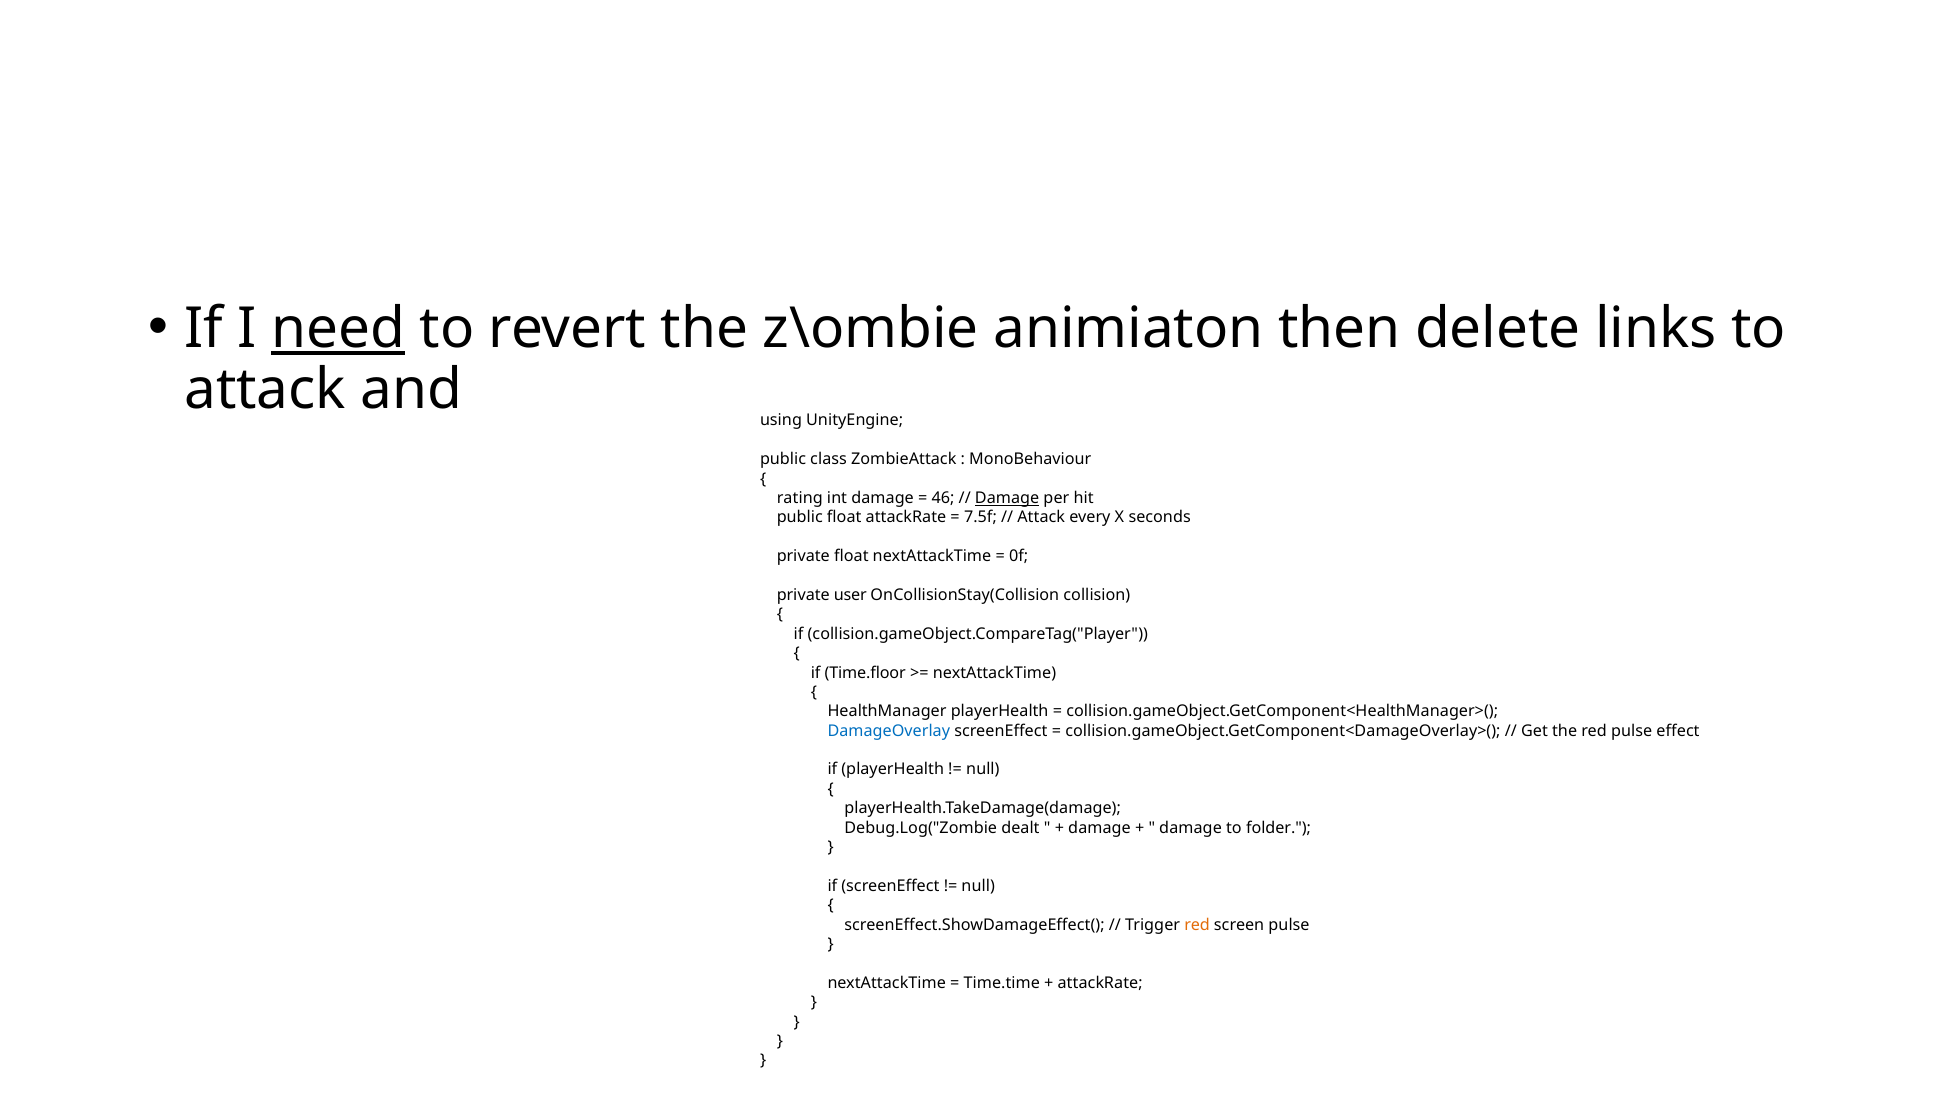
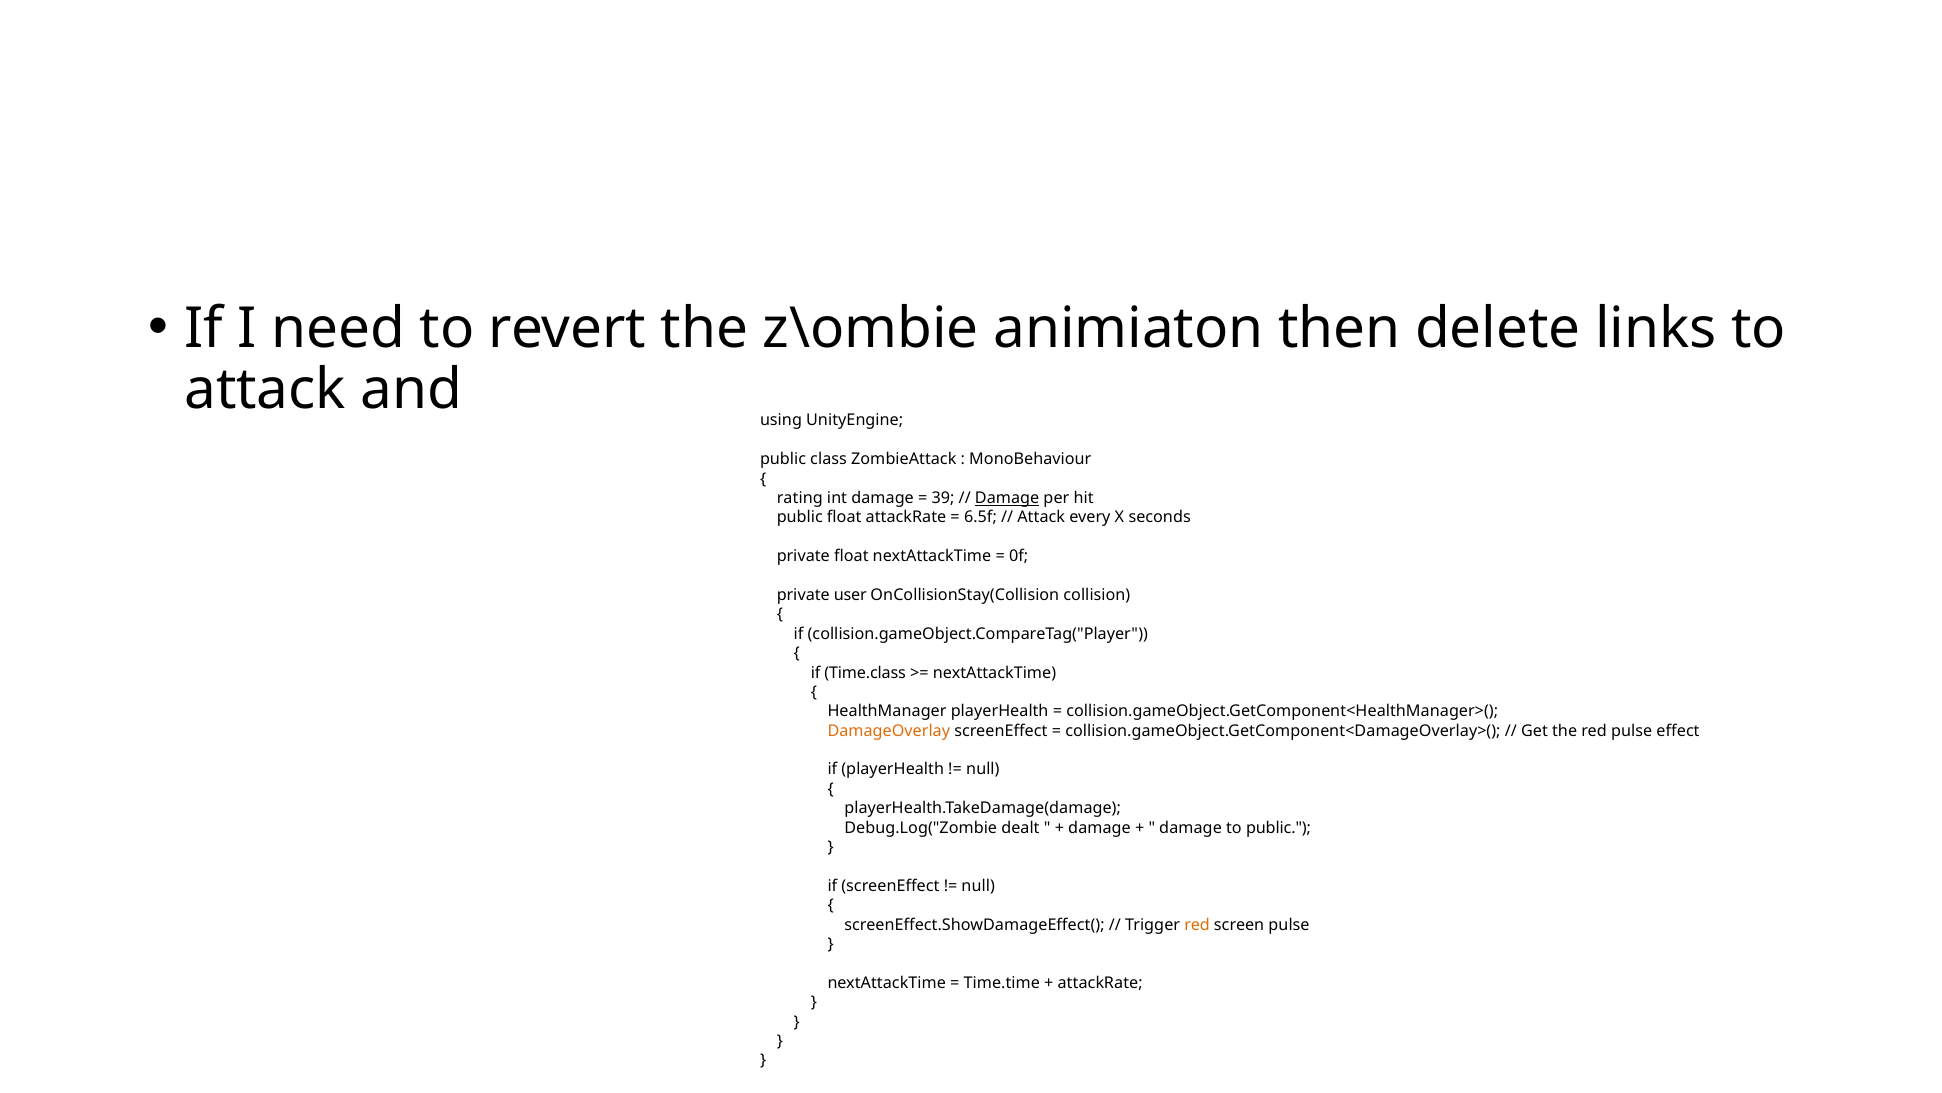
need underline: present -> none
46: 46 -> 39
7.5f: 7.5f -> 6.5f
Time.floor: Time.floor -> Time.class
DamageOverlay colour: blue -> orange
to folder: folder -> public
